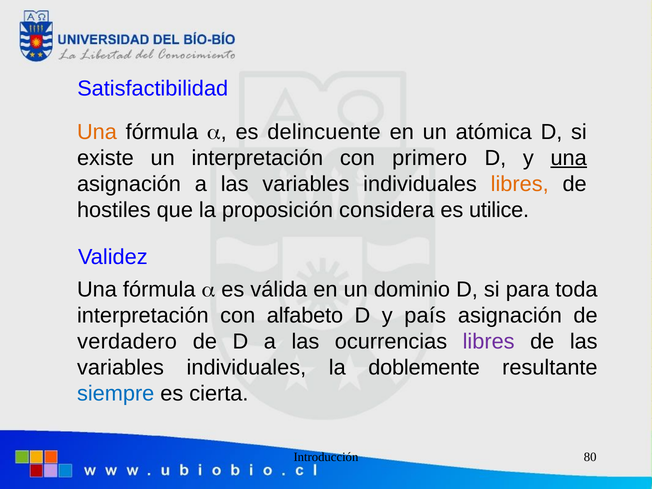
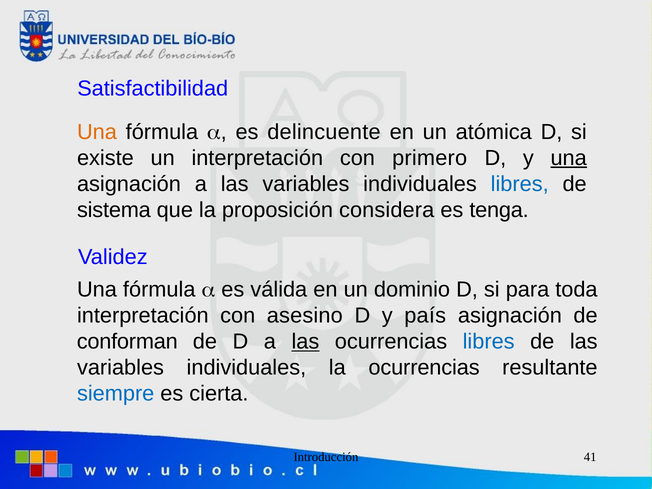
libres at (520, 184) colour: orange -> blue
hostiles: hostiles -> sistema
utilice: utilice -> tenga
alfabeto: alfabeto -> asesino
verdadero: verdadero -> conforman
las at (305, 342) underline: none -> present
libres at (489, 342) colour: purple -> blue
la doblemente: doblemente -> ocurrencias
80: 80 -> 41
